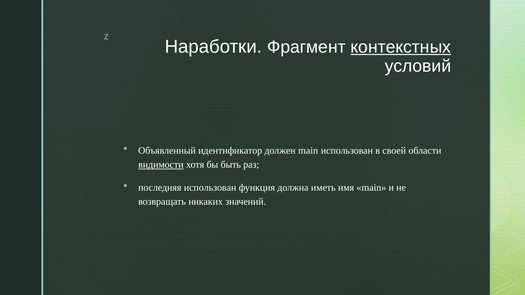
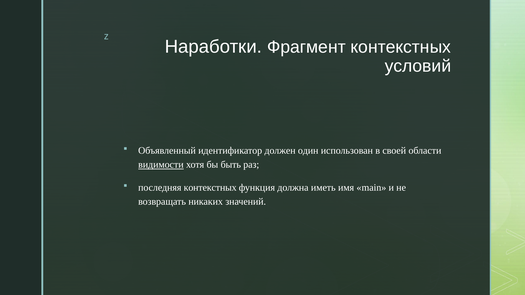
контекстных at (401, 47) underline: present -> none
должен main: main -> один
последняя использован: использован -> контекстных
